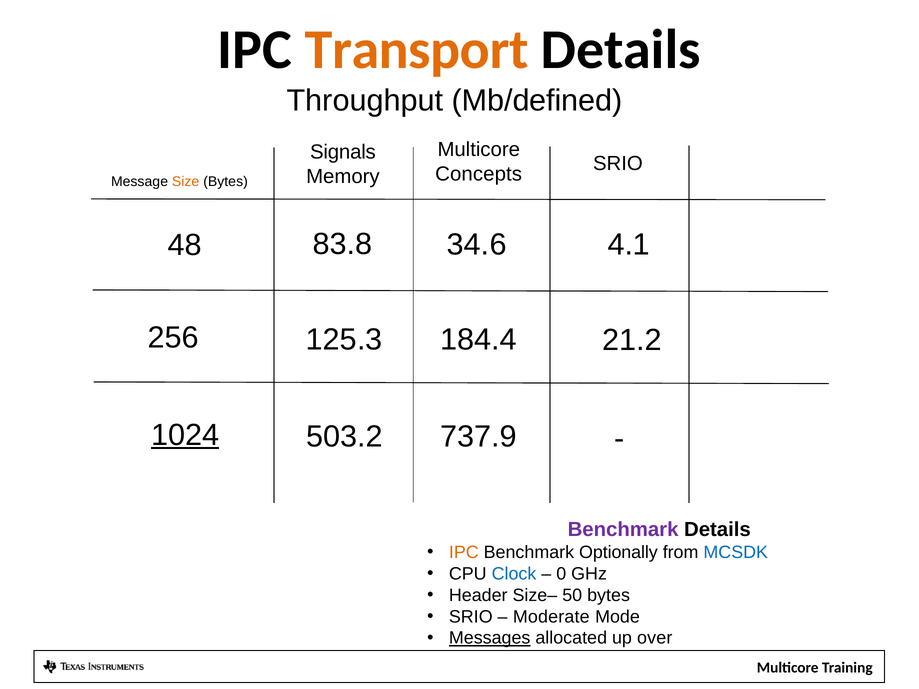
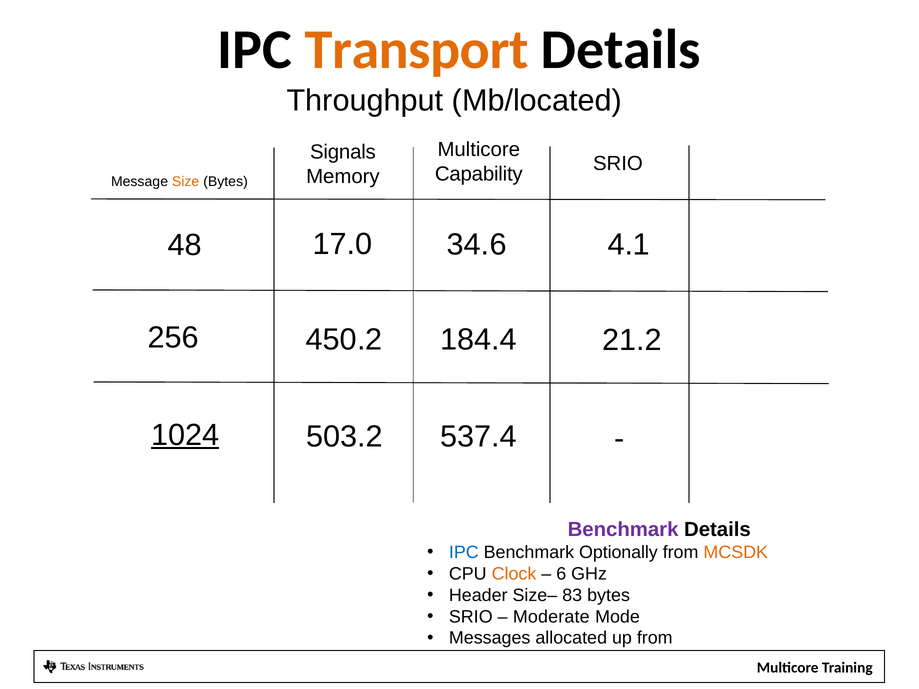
Mb/defined: Mb/defined -> Mb/located
Concepts: Concepts -> Capability
83.8: 83.8 -> 17.0
125.3: 125.3 -> 450.2
737.9: 737.9 -> 537.4
IPC at (464, 552) colour: orange -> blue
MCSDK colour: blue -> orange
Clock colour: blue -> orange
0: 0 -> 6
50: 50 -> 83
Messages underline: present -> none
up over: over -> from
